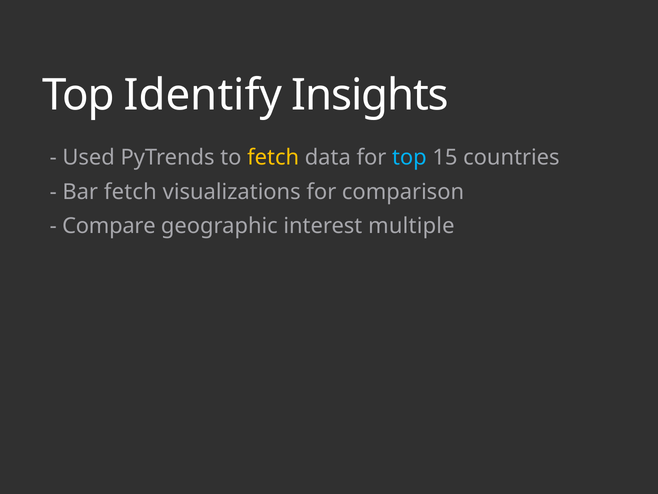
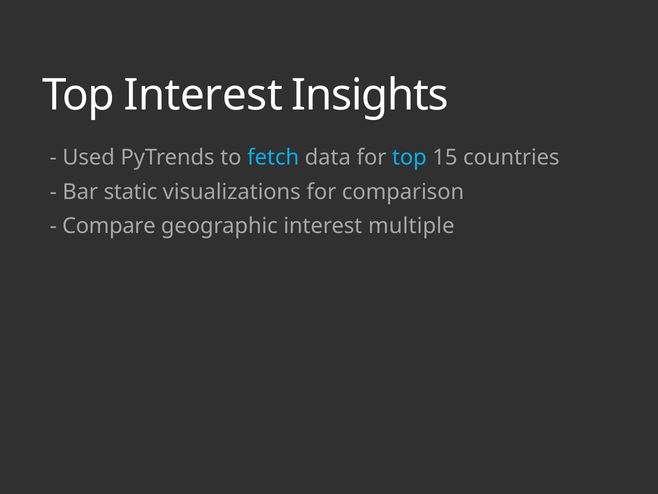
Top Identify: Identify -> Interest
fetch at (273, 157) colour: yellow -> light blue
Bar fetch: fetch -> static
